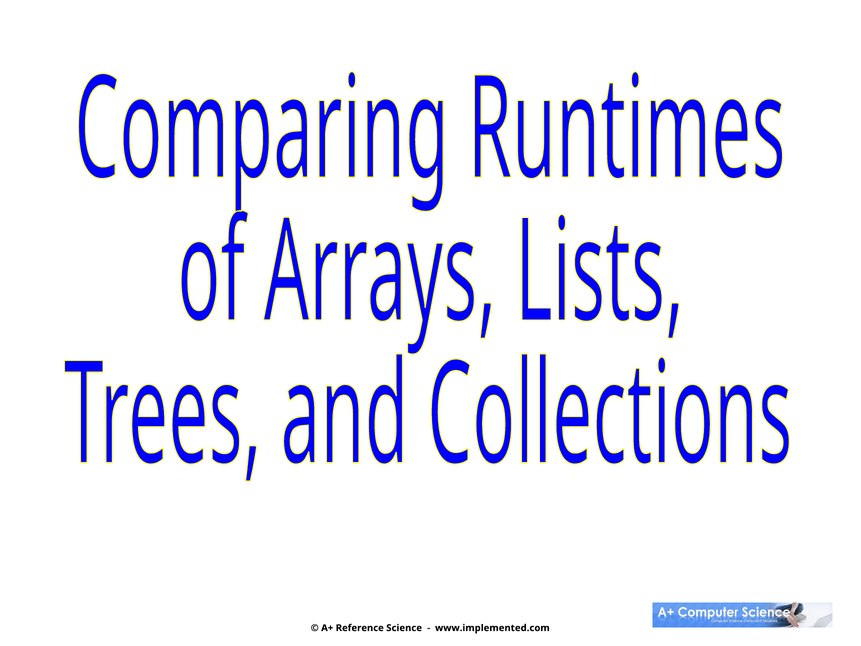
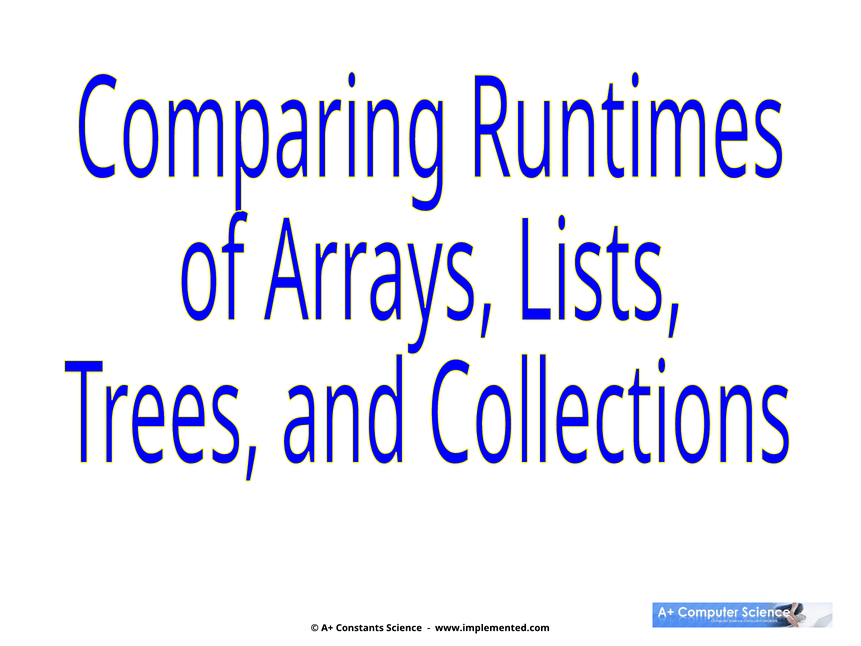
Reference: Reference -> Constants
